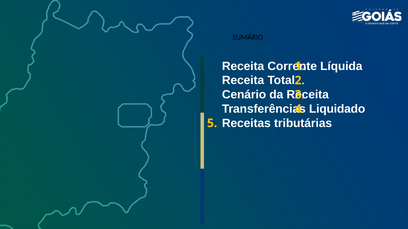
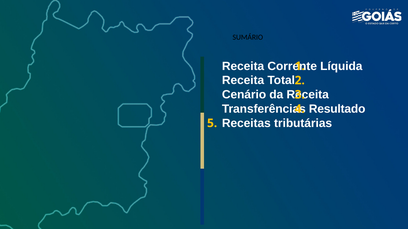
Liquidado: Liquidado -> Resultado
